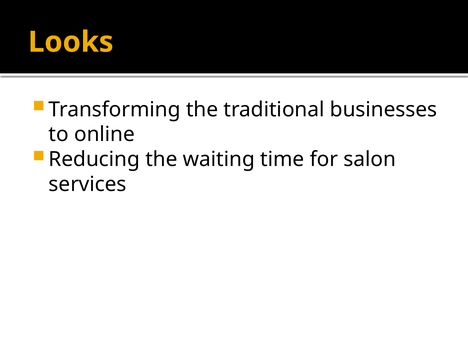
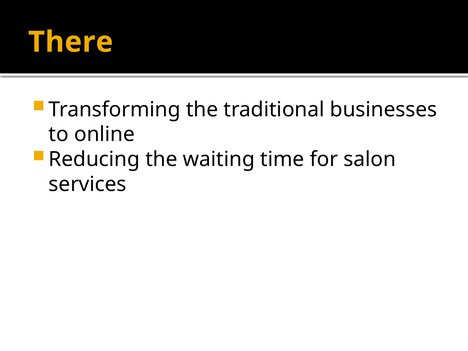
Looks: Looks -> There
